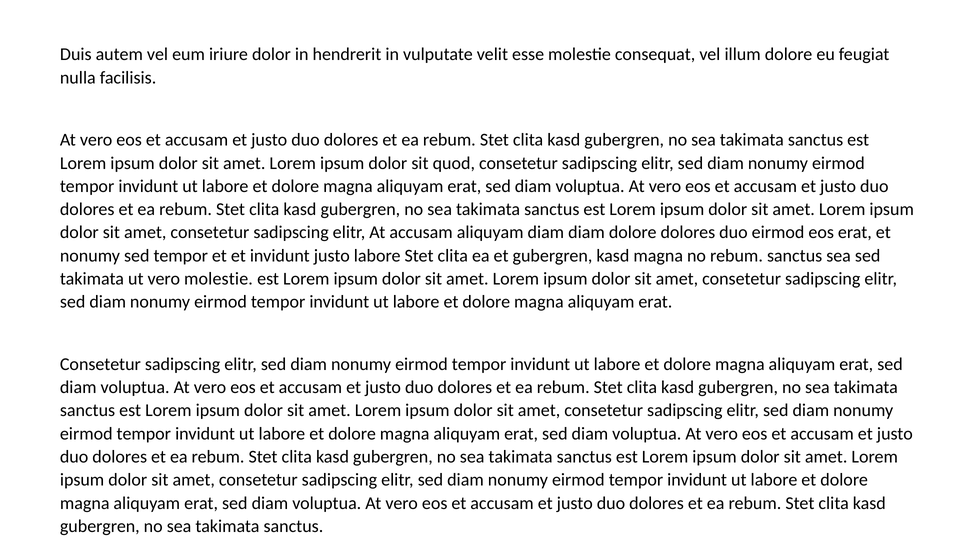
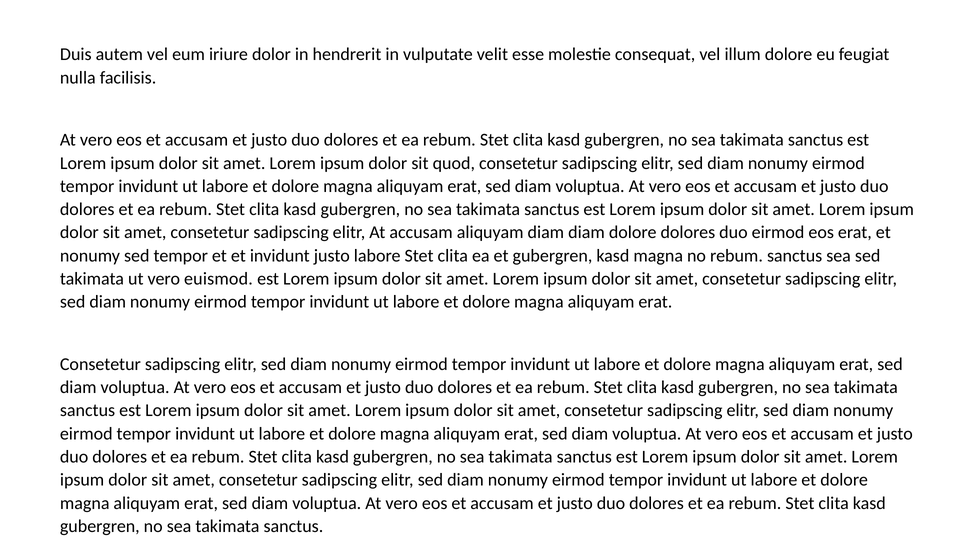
vero molestie: molestie -> euismod
